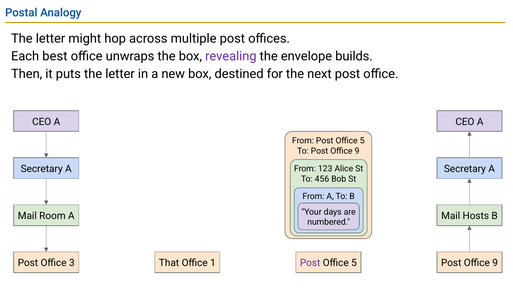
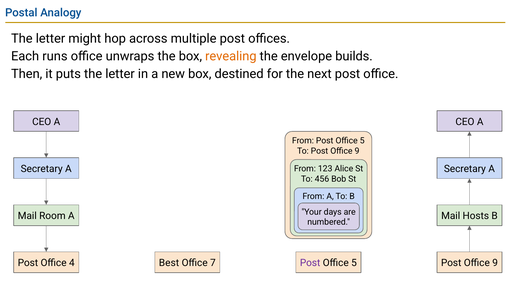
best: best -> runs
revealing colour: purple -> orange
3: 3 -> 4
That: That -> Best
1: 1 -> 7
